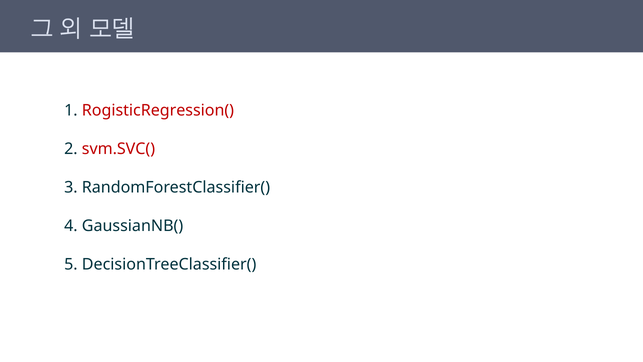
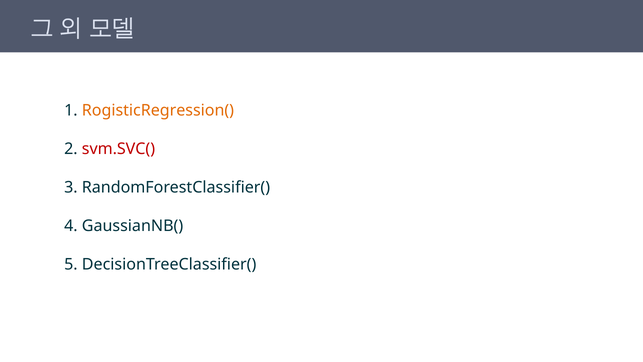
RogisticRegression( colour: red -> orange
